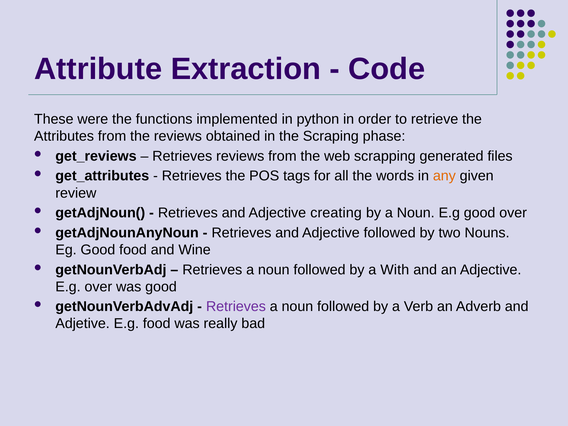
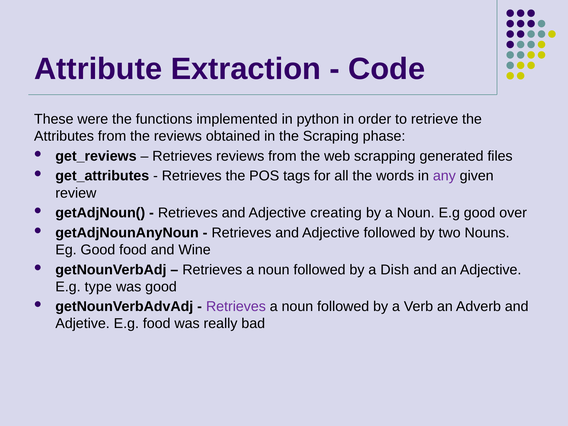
any colour: orange -> purple
With: With -> Dish
E.g over: over -> type
